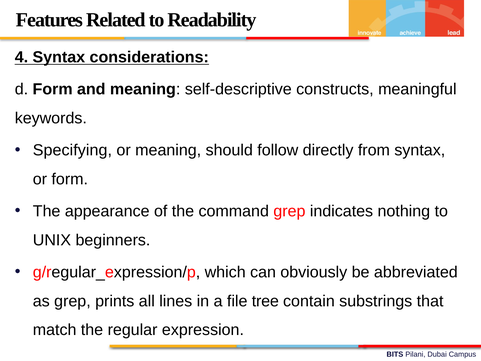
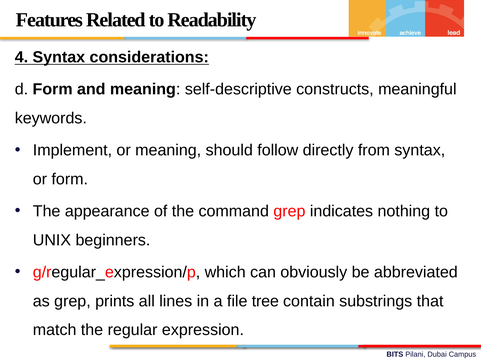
Specifying: Specifying -> Implement
